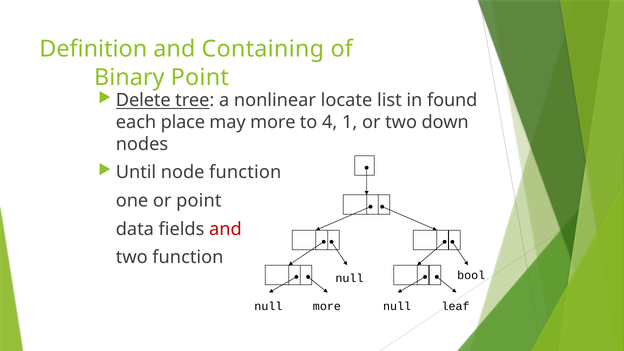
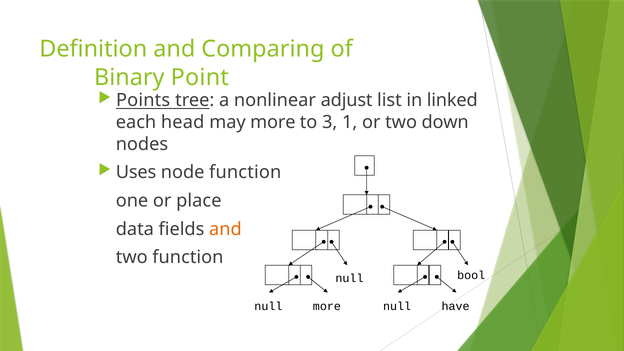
Containing: Containing -> Comparing
Delete: Delete -> Points
locate: locate -> adjust
found: found -> linked
place: place -> head
4: 4 -> 3
Until: Until -> Uses
or point: point -> place
and at (225, 229) colour: red -> orange
leaf: leaf -> have
